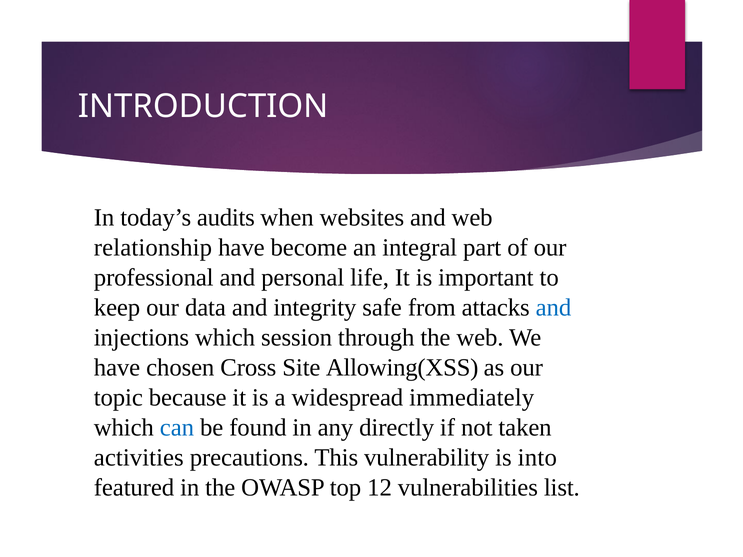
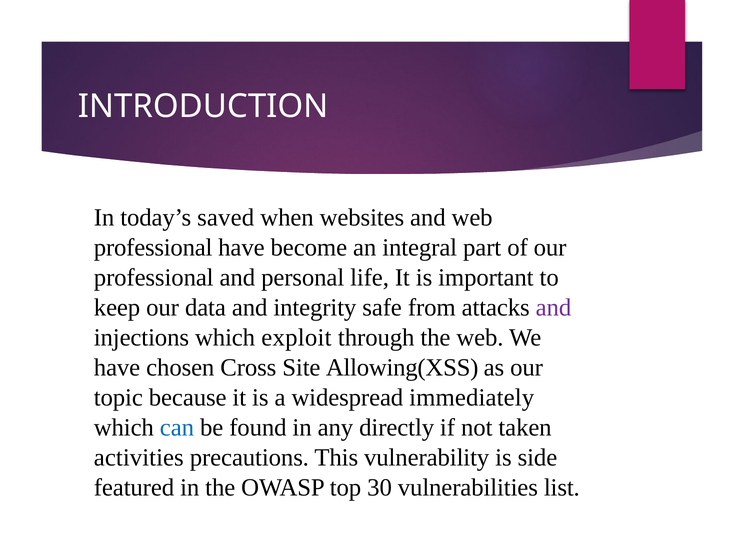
audits: audits -> saved
relationship at (153, 247): relationship -> professional
and at (554, 307) colour: blue -> purple
session: session -> exploit
into: into -> side
12: 12 -> 30
